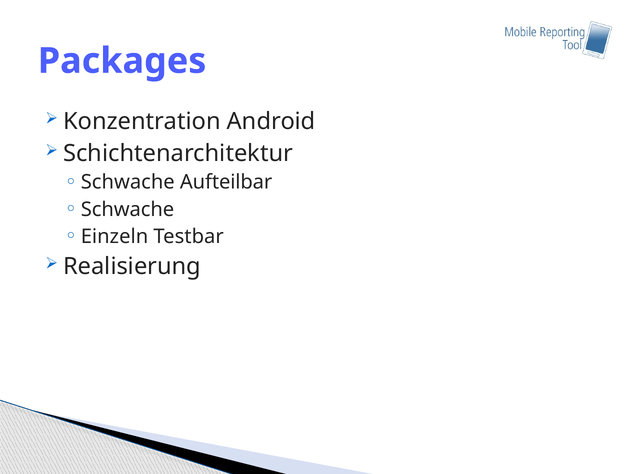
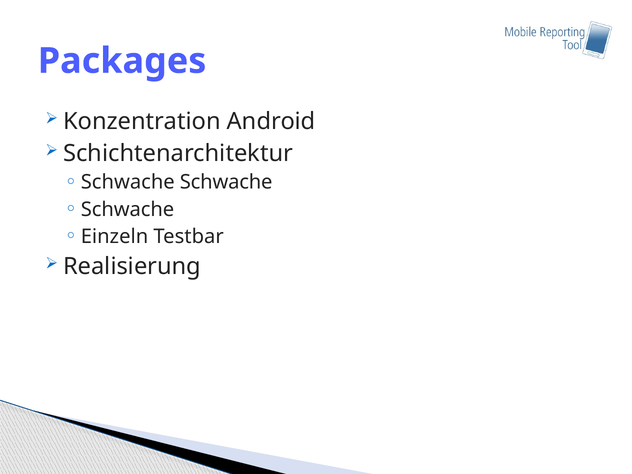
Schwache Aufteilbar: Aufteilbar -> Schwache
